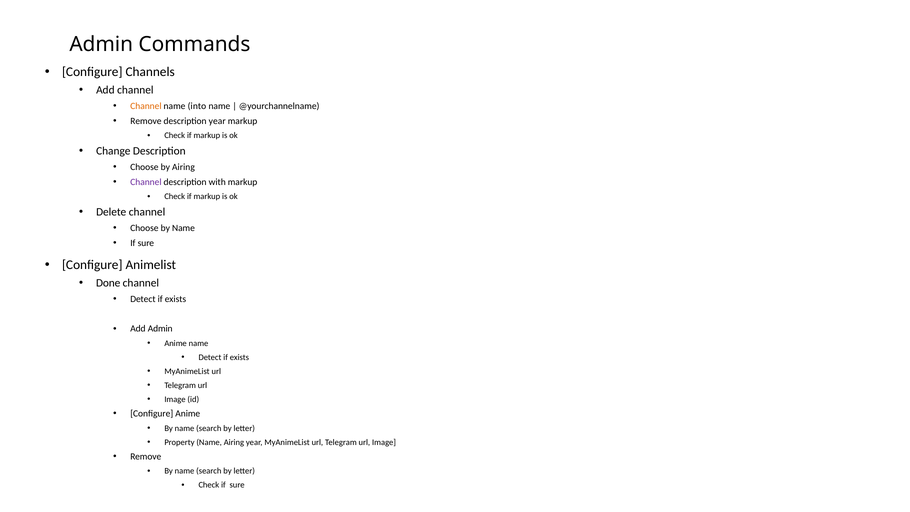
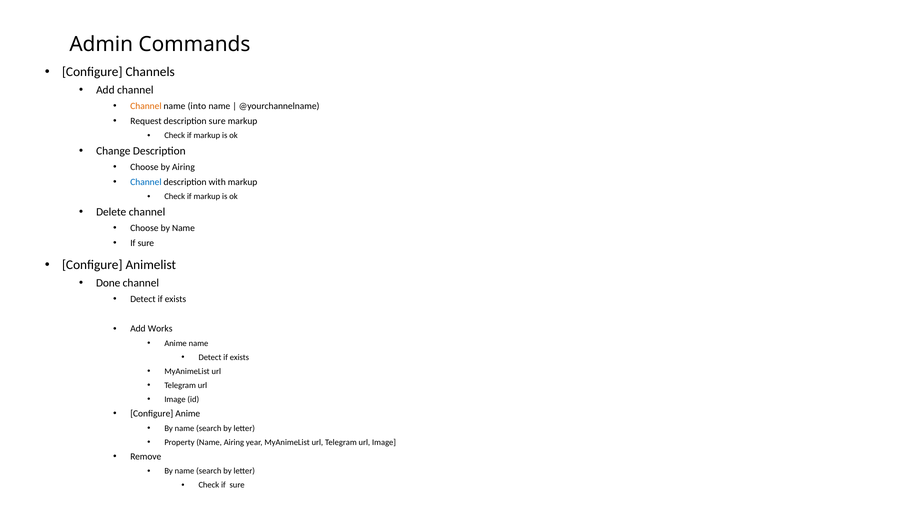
Remove at (146, 121): Remove -> Request
description year: year -> sure
Channel at (146, 182) colour: purple -> blue
Add Admin: Admin -> Works
